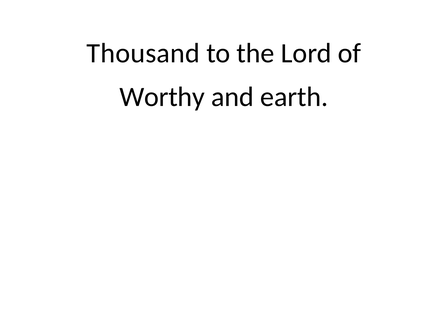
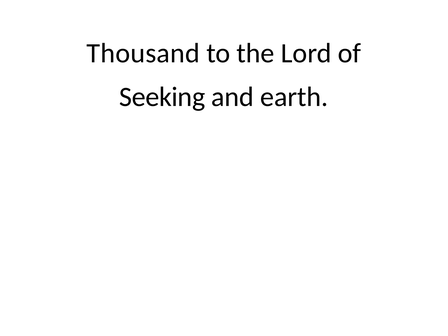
Worthy: Worthy -> Seeking
